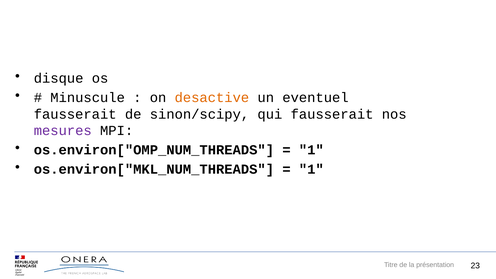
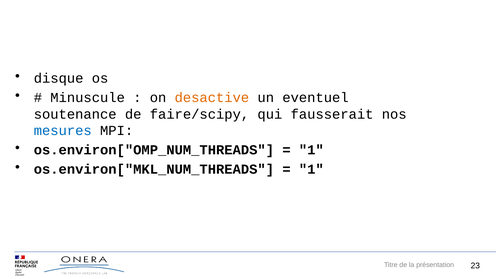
fausserait at (75, 114): fausserait -> soutenance
sinon/scipy: sinon/scipy -> faire/scipy
mesures colour: purple -> blue
